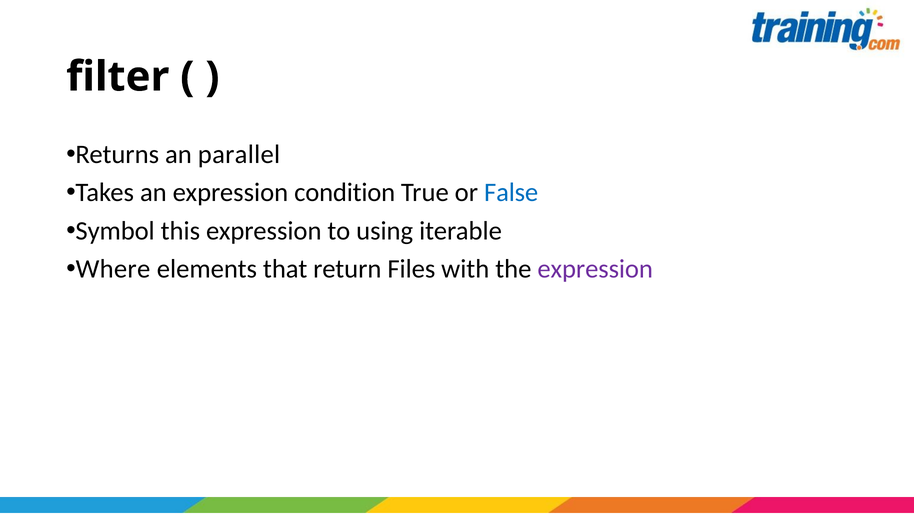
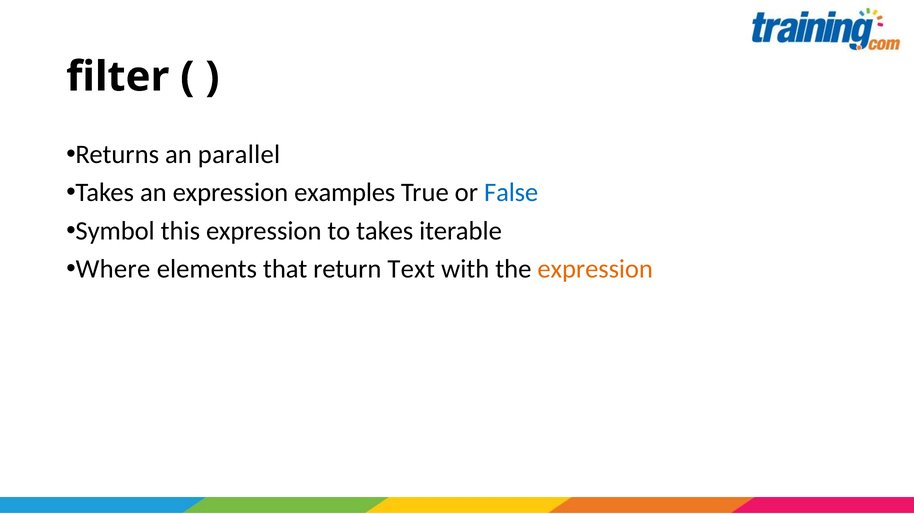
condition: condition -> examples
to using: using -> takes
Files: Files -> Text
expression at (595, 269) colour: purple -> orange
